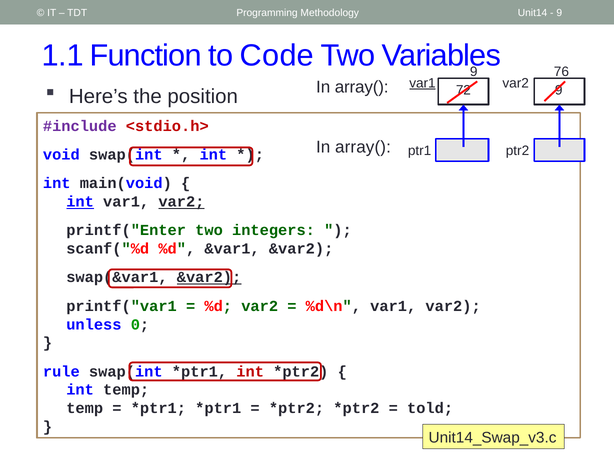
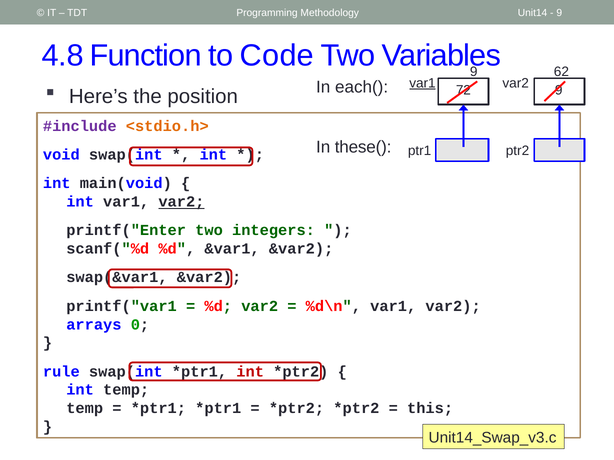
1.1: 1.1 -> 4.8
76: 76 -> 62
array( at (362, 87): array( -> each(
<stdio.h> colour: red -> orange
array( at (363, 147): array( -> these(
int at (80, 202) underline: present -> none
&var2 at (209, 278) underline: present -> none
unless: unless -> arrays
told: told -> this
